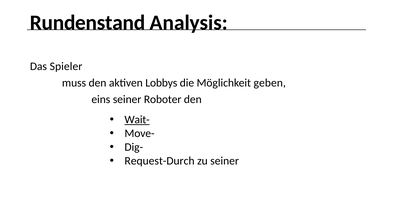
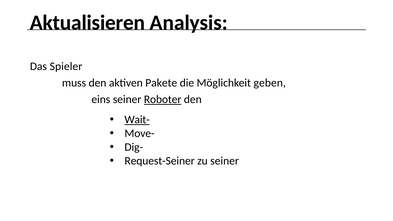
Rundenstand: Rundenstand -> Aktualisieren
Lobbys: Lobbys -> Pakete
Roboter underline: none -> present
Request-Durch: Request-Durch -> Request-Seiner
